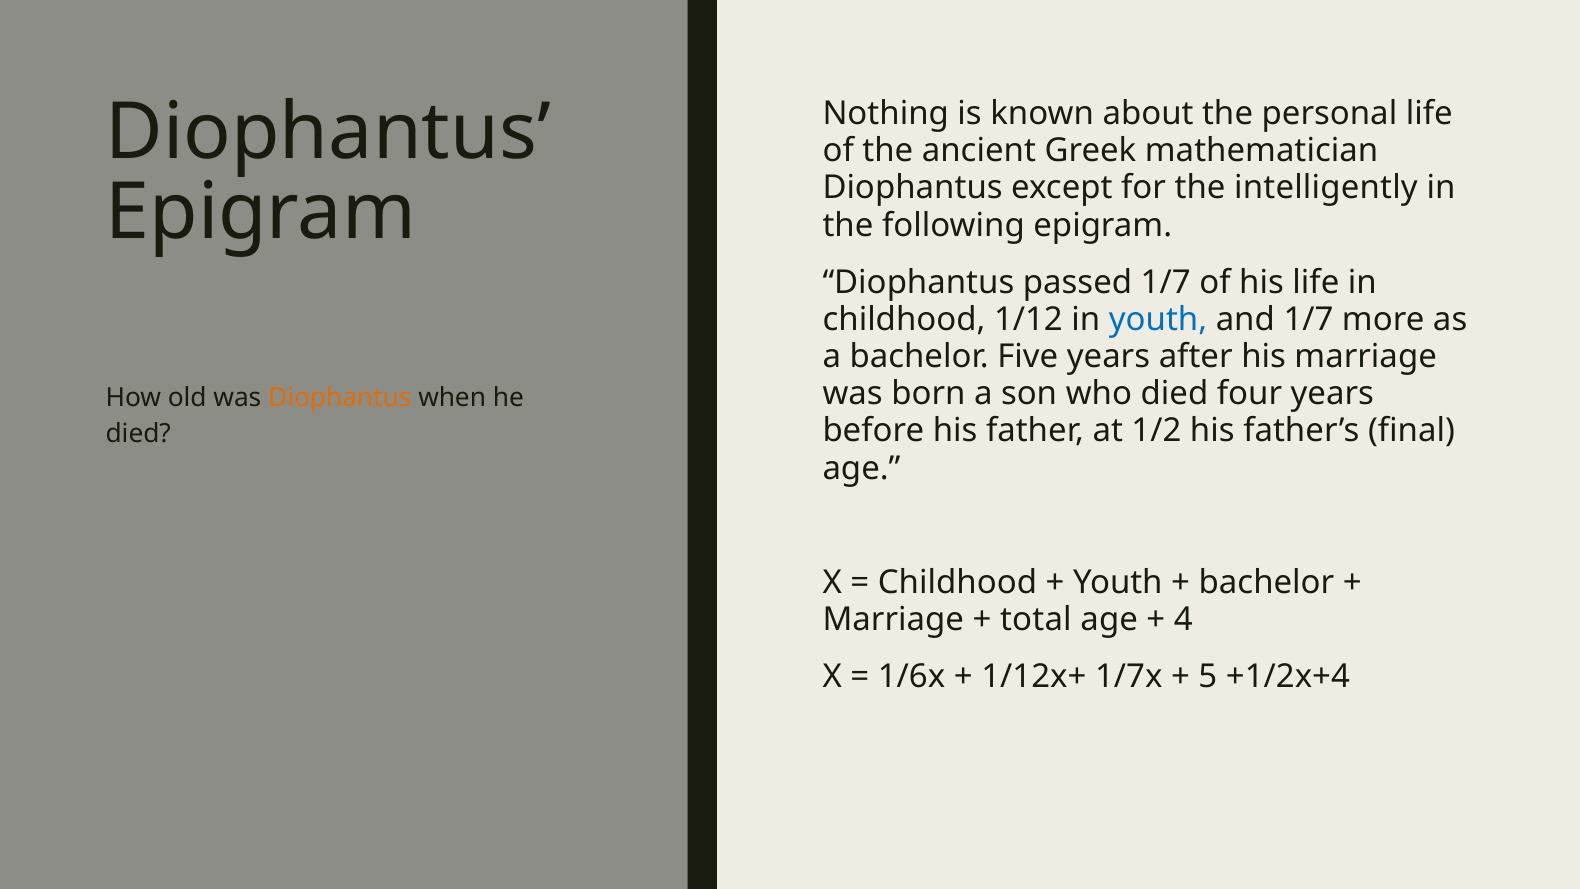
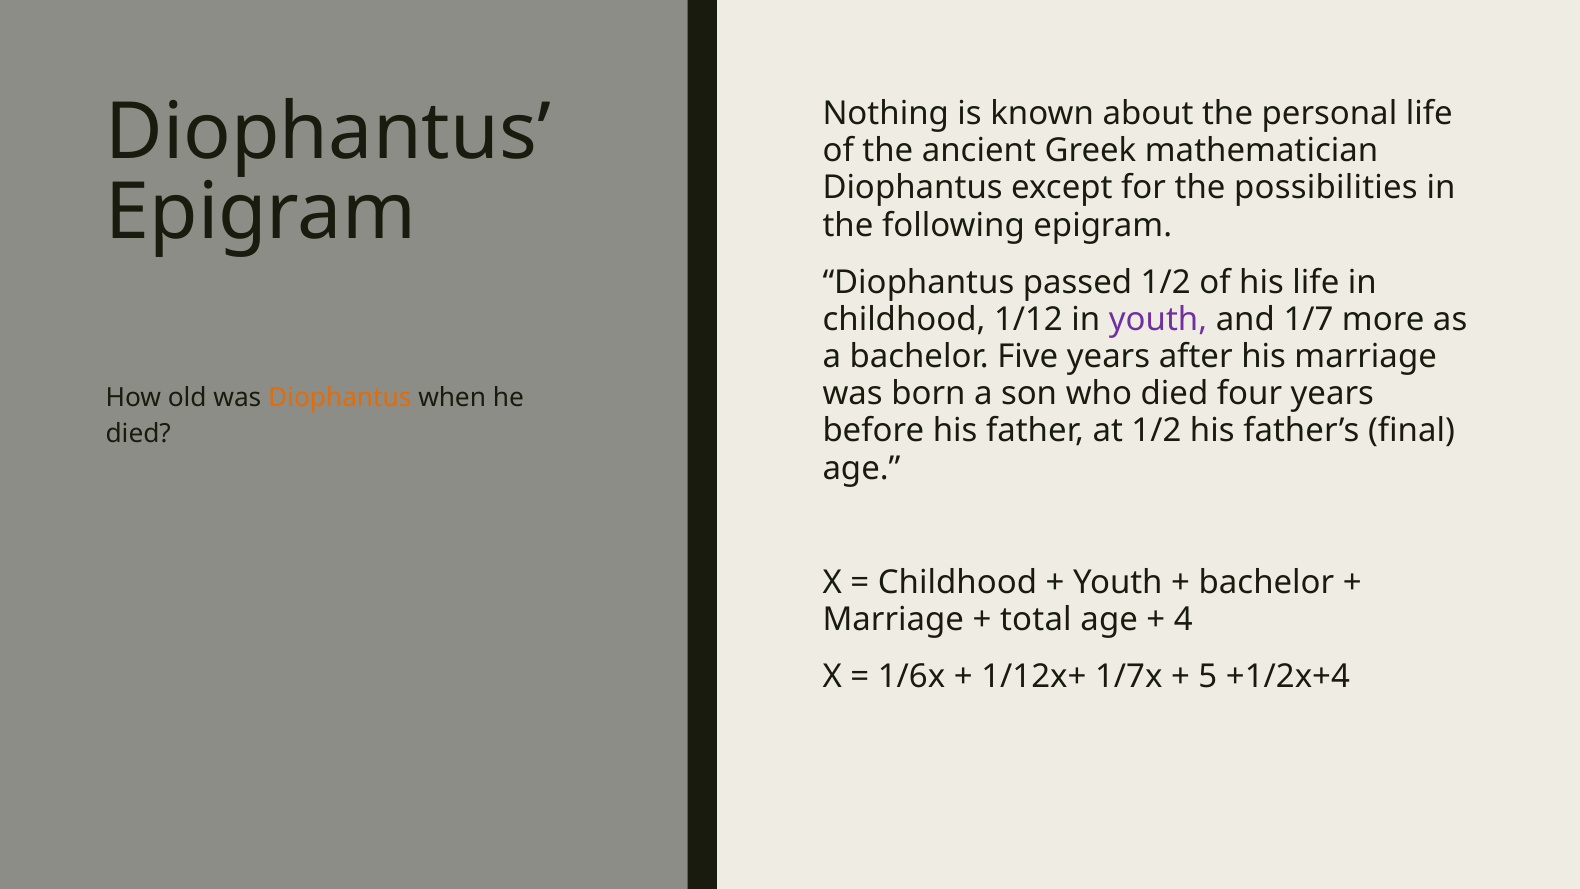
intelligently: intelligently -> possibilities
passed 1/7: 1/7 -> 1/2
youth at (1158, 319) colour: blue -> purple
